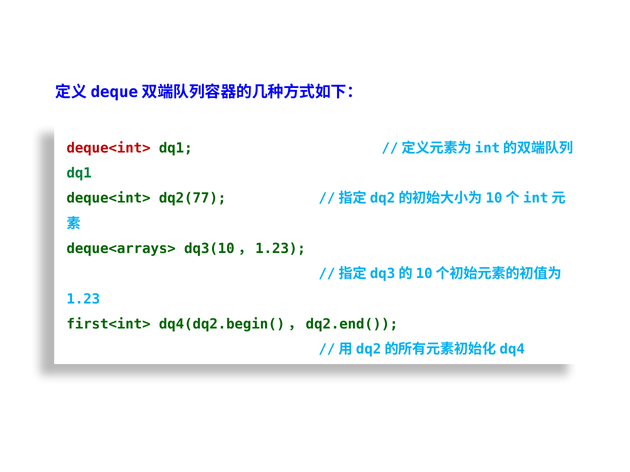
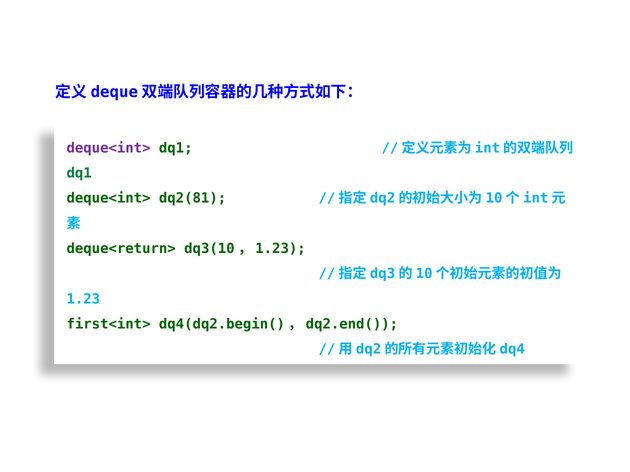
deque<int> at (109, 148) colour: red -> purple
dq2(77: dq2(77 -> dq2(81
deque<arrays>: deque<arrays> -> deque<return>
